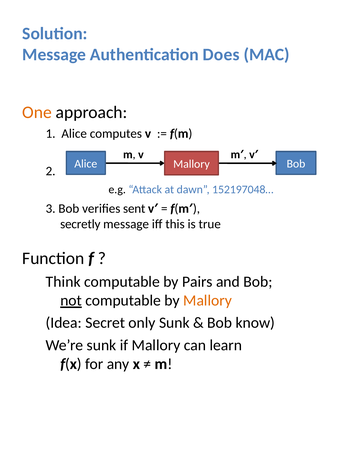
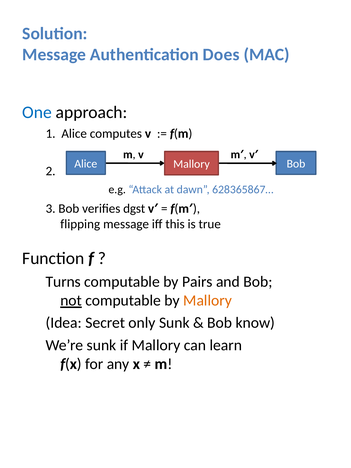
One colour: orange -> blue
152197048…: 152197048… -> 628365867…
sent: sent -> dgst
secretly: secretly -> flipping
Think: Think -> Turns
